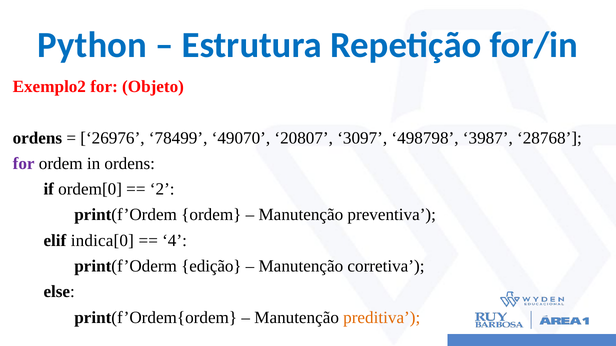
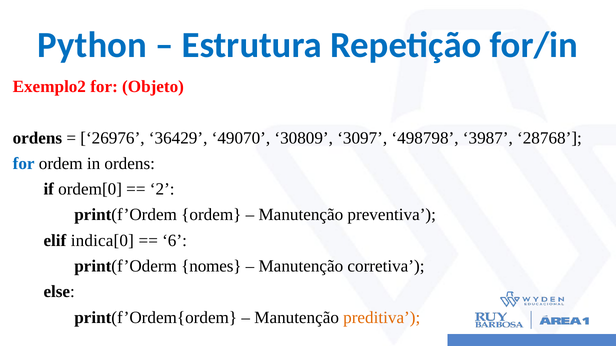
78499: 78499 -> 36429
20807: 20807 -> 30809
for at (24, 164) colour: purple -> blue
4: 4 -> 6
edição: edição -> nomes
